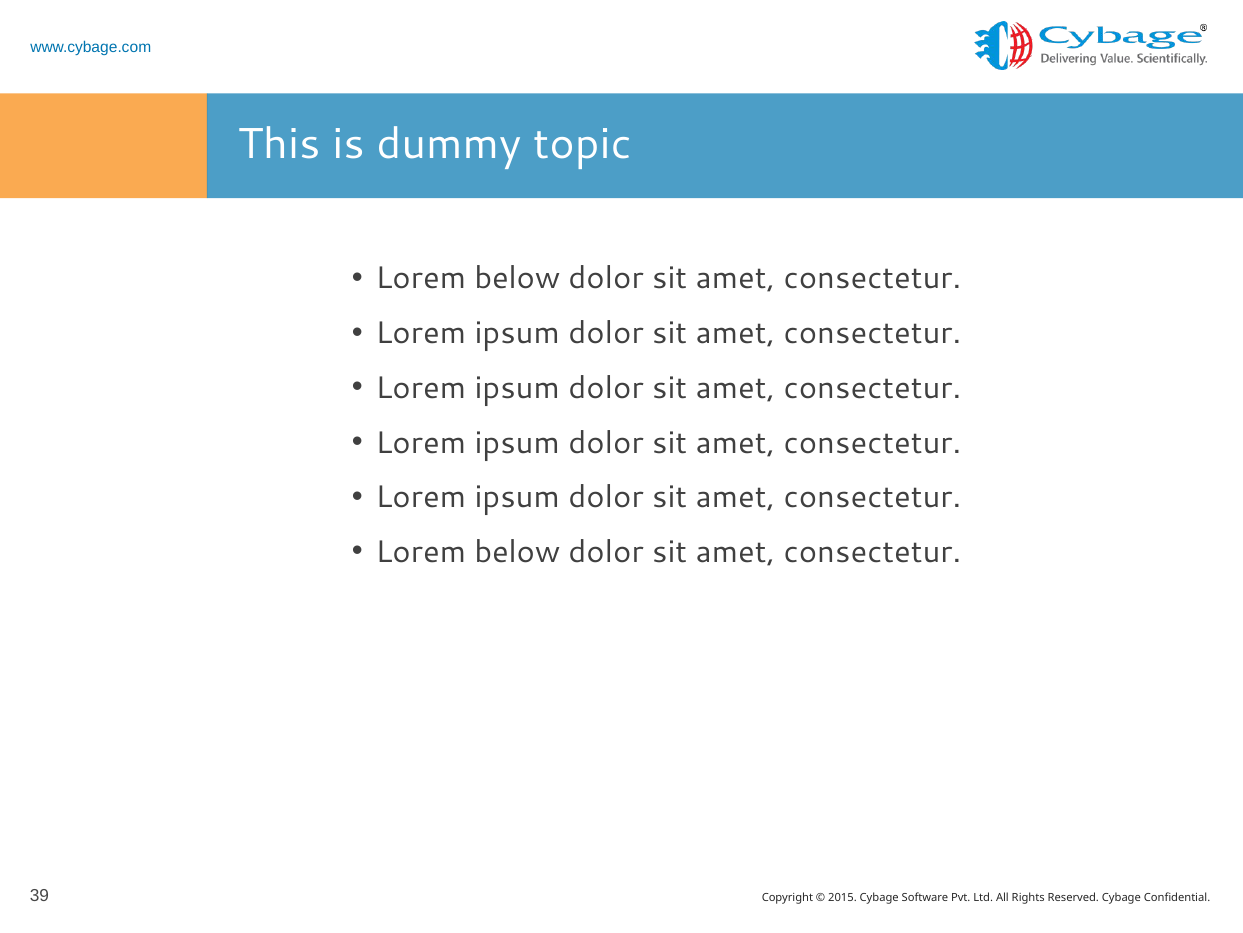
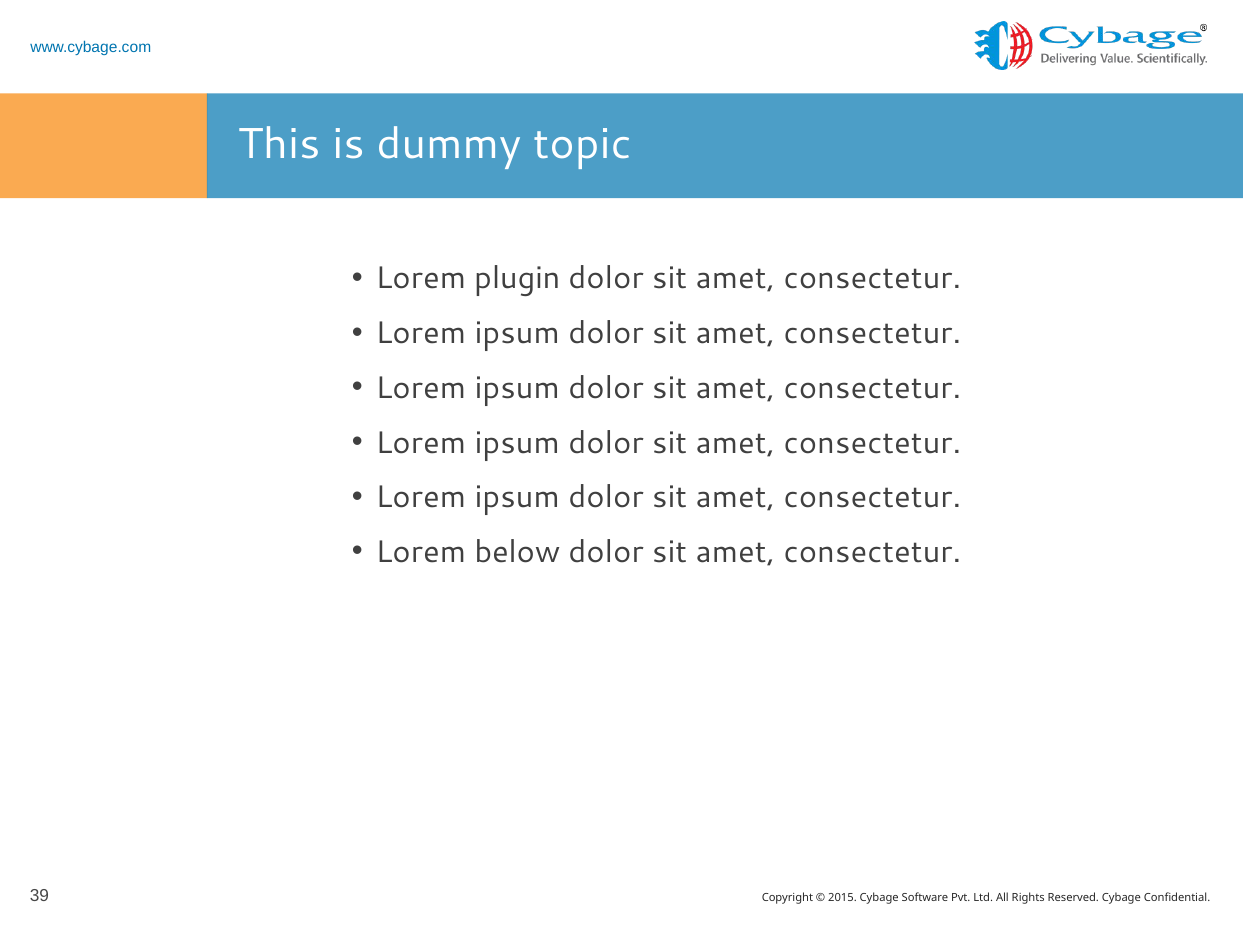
below at (517, 278): below -> plugin
